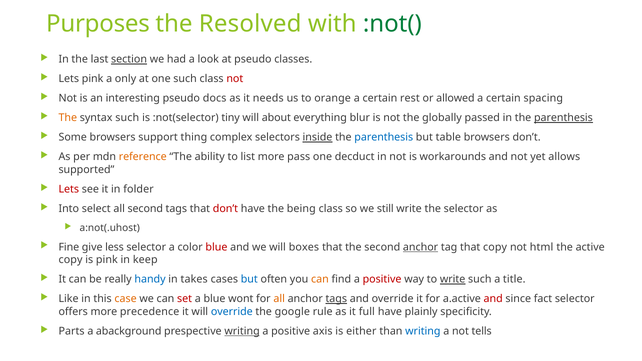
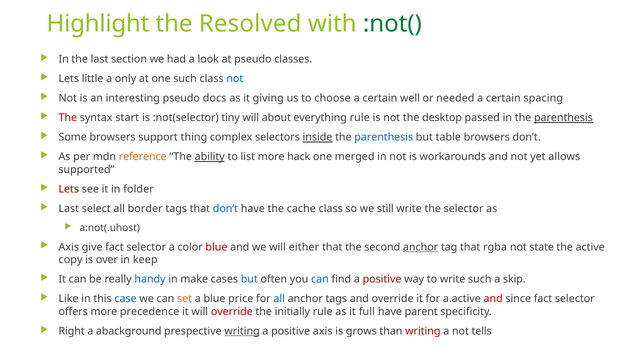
Purposes: Purposes -> Highlight
section underline: present -> none
Lets pink: pink -> little
not at (235, 79) colour: red -> blue
needs: needs -> giving
orange: orange -> choose
rest: rest -> well
allowed: allowed -> needed
The at (68, 118) colour: orange -> red
syntax such: such -> start
everything blur: blur -> rule
globally: globally -> desktop
ability underline: none -> present
pass: pass -> hack
decduct: decduct -> merged
Into at (69, 209): Into -> Last
all second: second -> border
don’t at (225, 209) colour: red -> blue
being: being -> cache
Fine at (69, 247): Fine -> Axis
give less: less -> fact
boxes: boxes -> either
that copy: copy -> rgba
html: html -> state
is pink: pink -> over
takes: takes -> make
can at (320, 279) colour: orange -> blue
write at (453, 279) underline: present -> none
title: title -> skip
case colour: orange -> blue
set colour: red -> orange
wont: wont -> price
all at (279, 299) colour: orange -> blue
tags at (336, 299) underline: present -> none
override at (232, 312) colour: blue -> red
google: google -> initially
plainly: plainly -> parent
Parts: Parts -> Right
either: either -> grows
writing at (423, 331) colour: blue -> red
